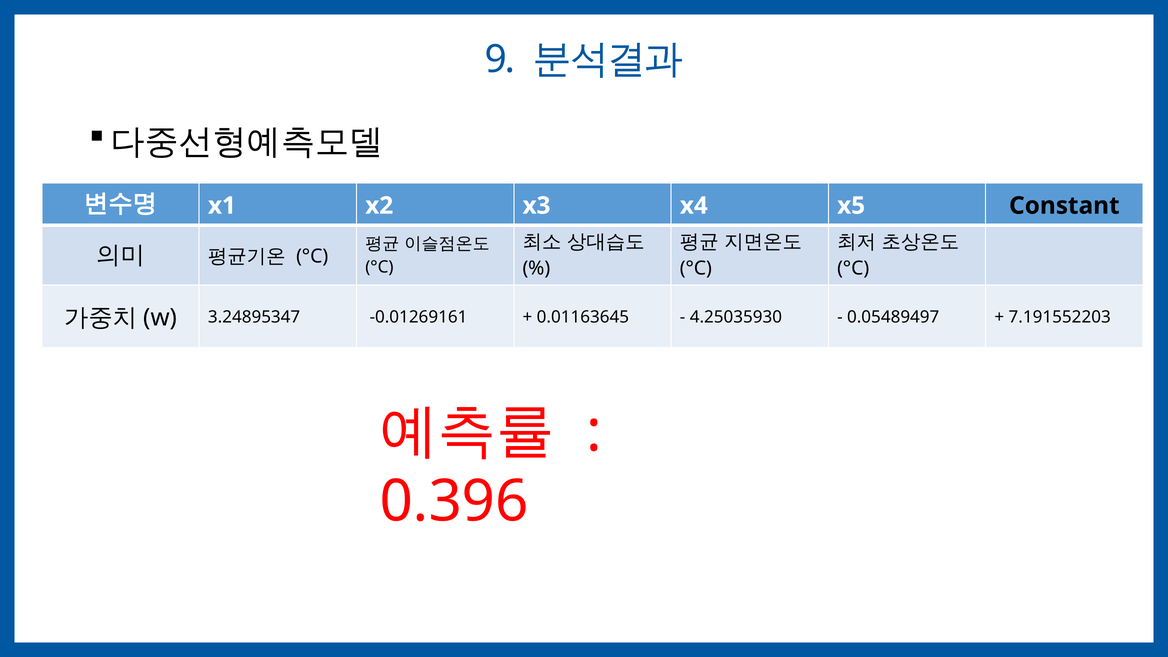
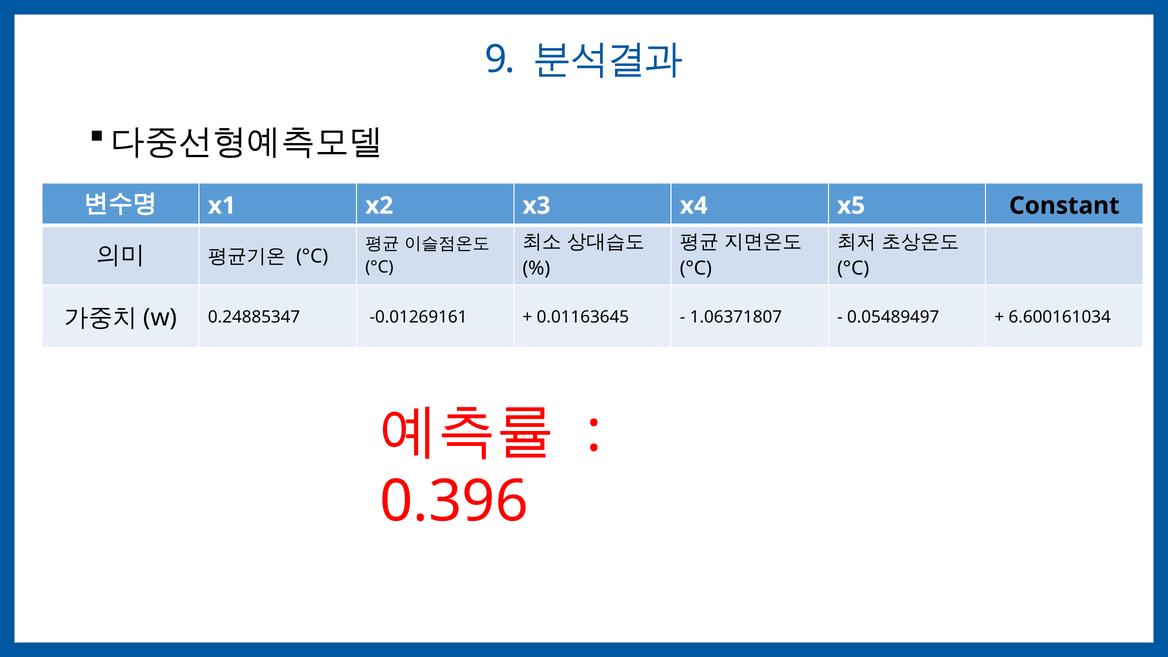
3.24895347: 3.24895347 -> 0.24885347
4.25035930: 4.25035930 -> 1.06371807
7.191552203: 7.191552203 -> 6.600161034
